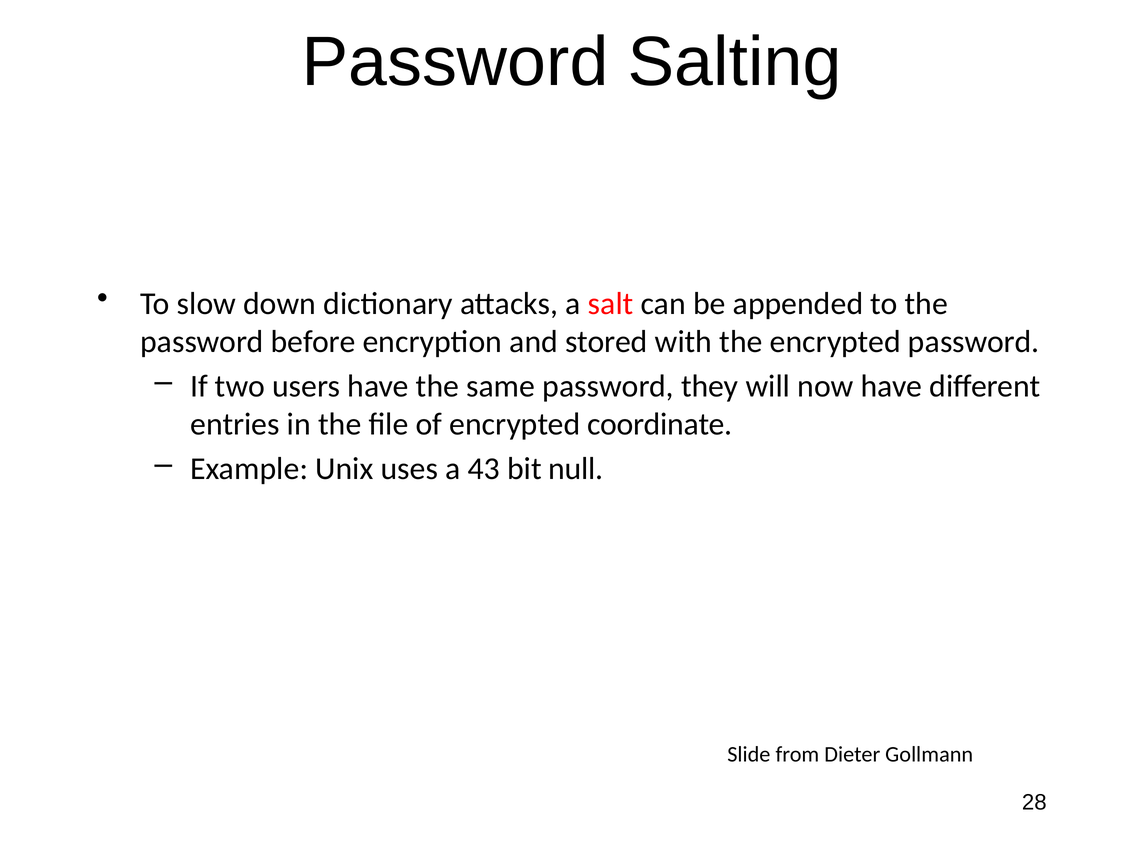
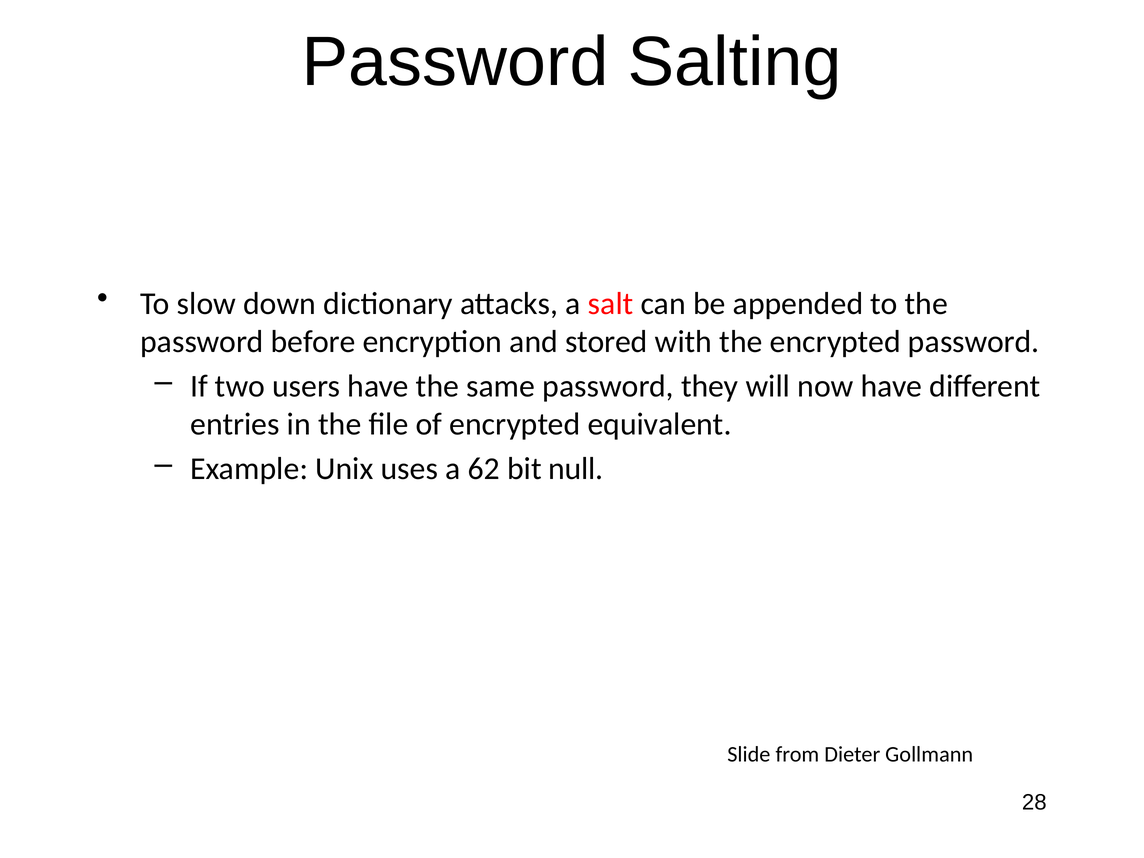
coordinate: coordinate -> equivalent
43: 43 -> 62
